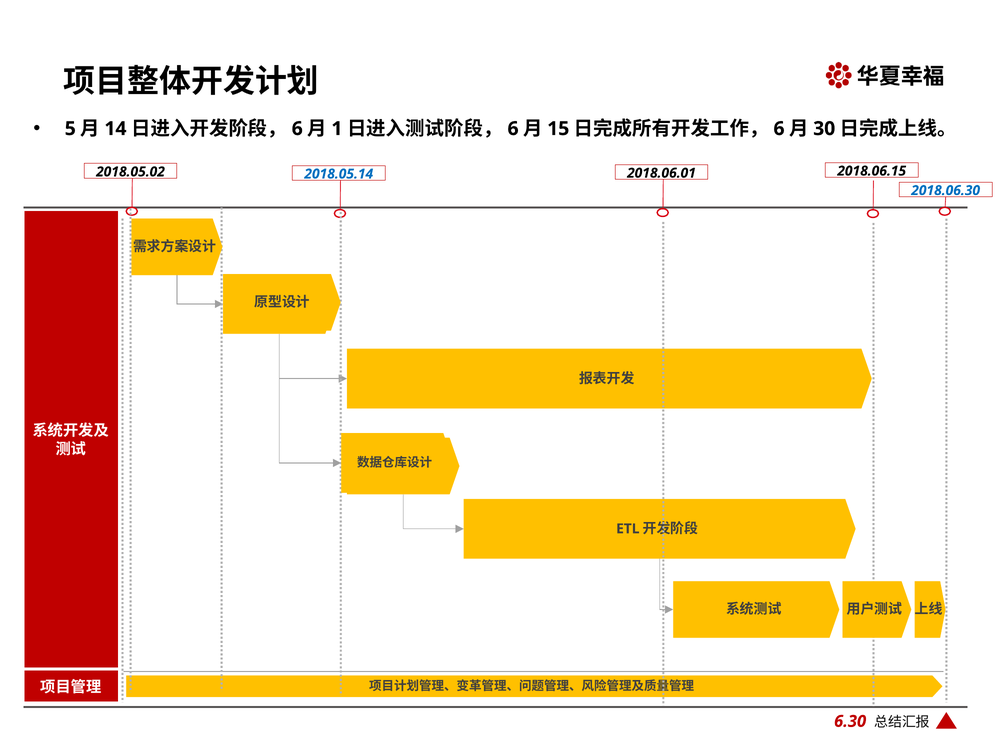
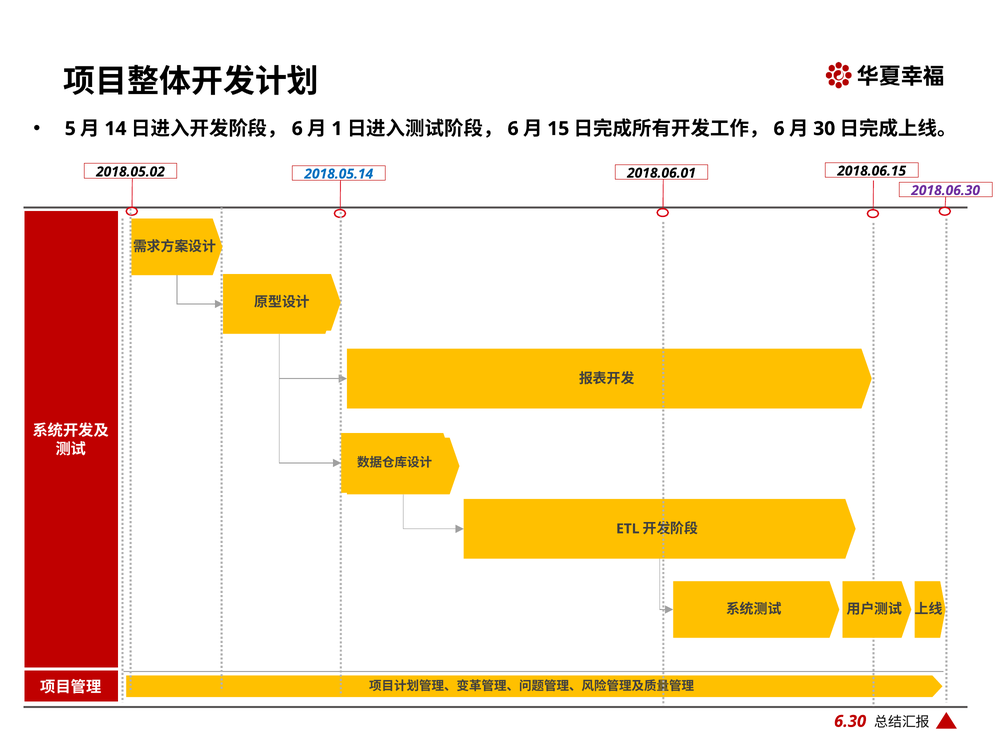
2018.06.30 colour: blue -> purple
